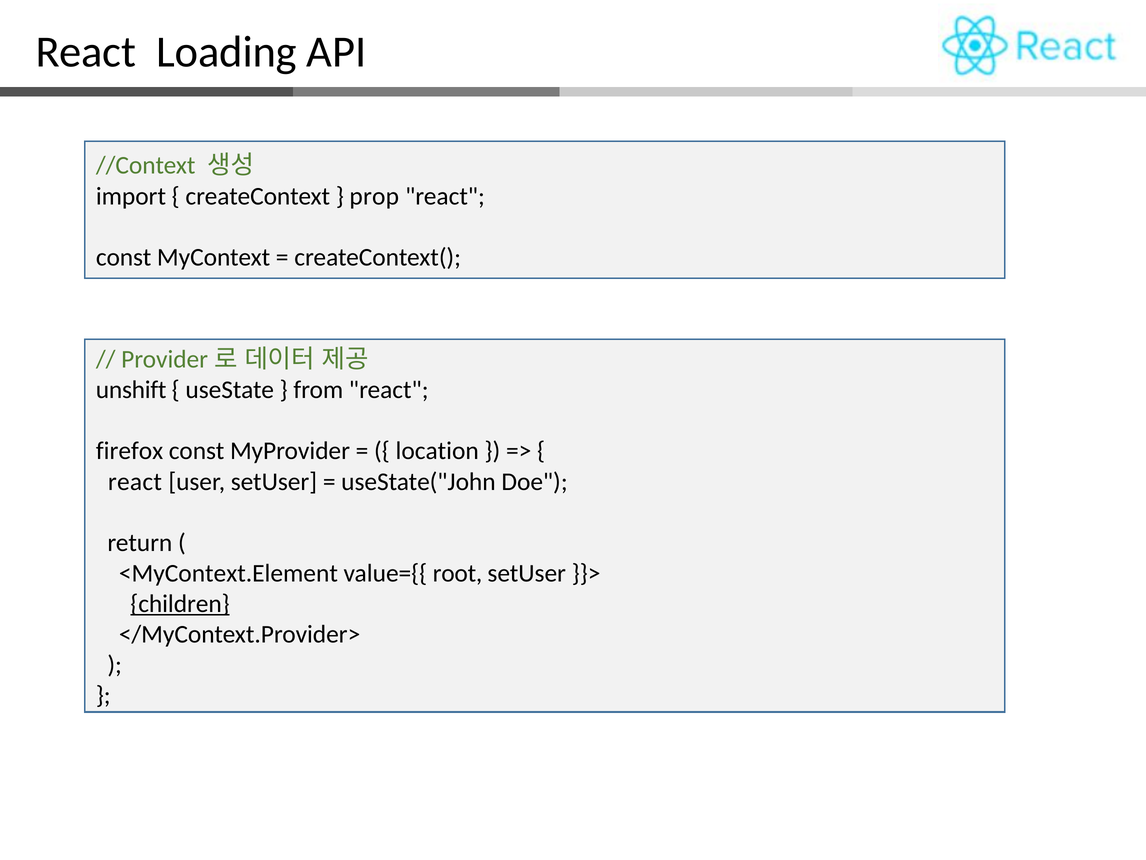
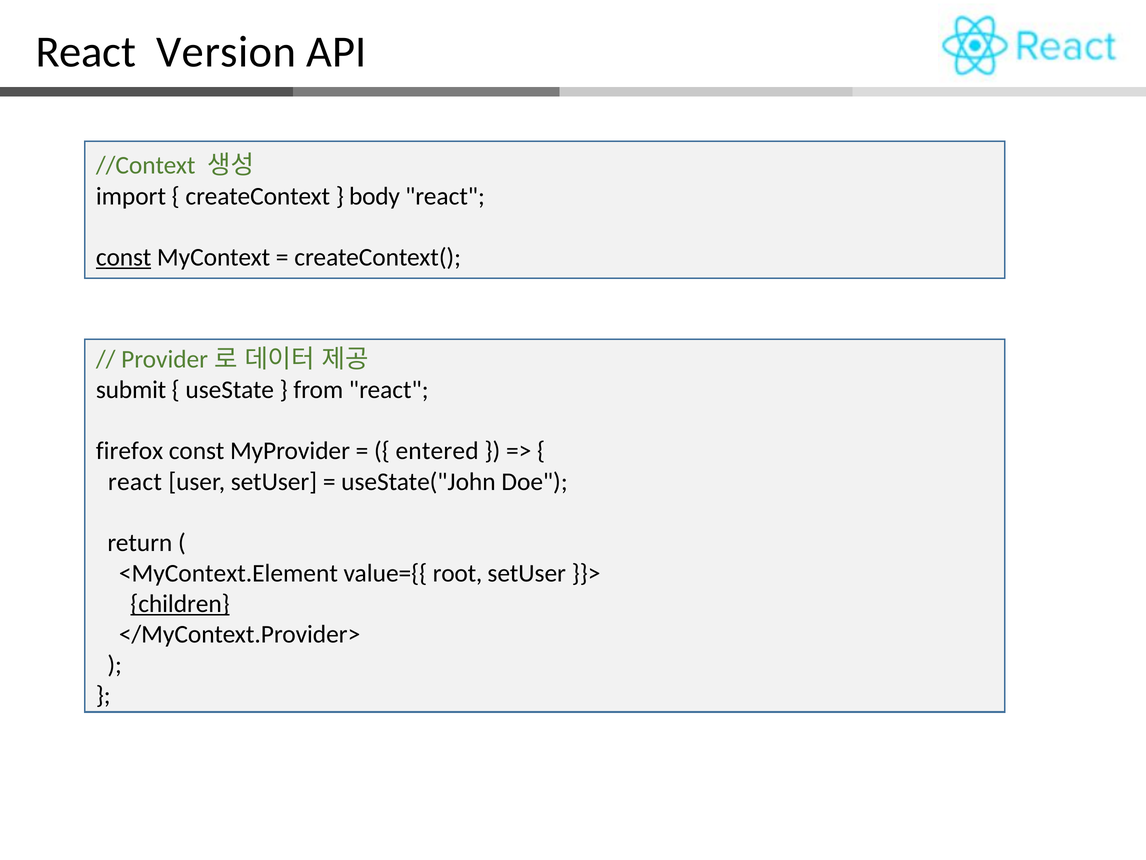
Loading: Loading -> Version
prop: prop -> body
const at (124, 257) underline: none -> present
unshift: unshift -> submit
location: location -> entered
